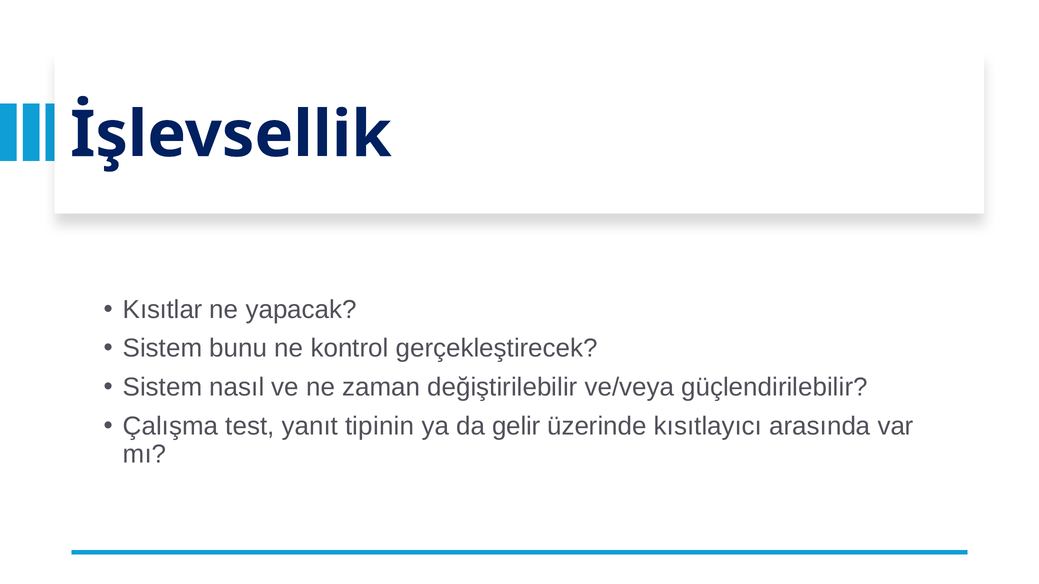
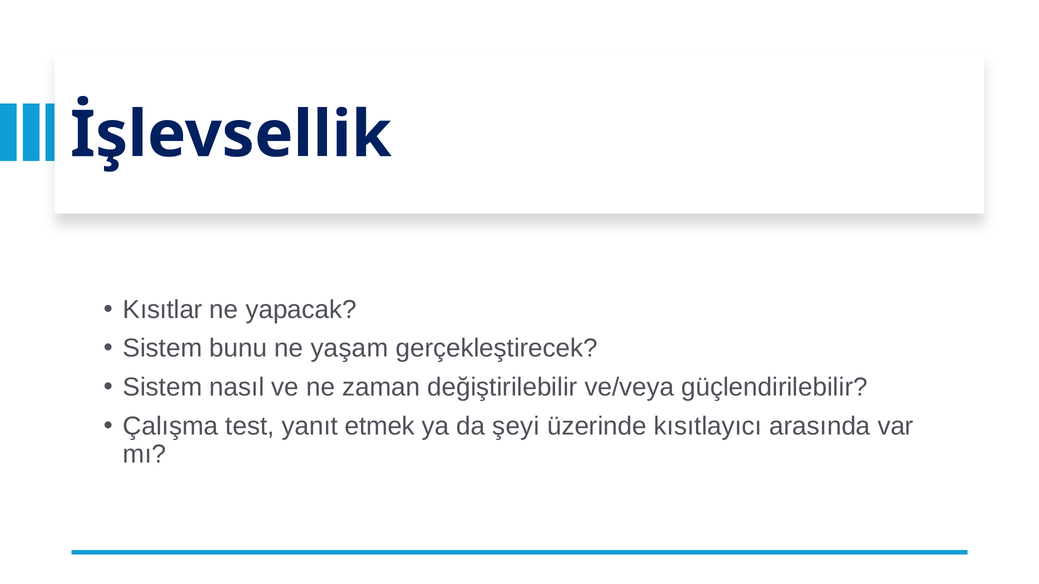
kontrol: kontrol -> yaşam
tipinin: tipinin -> etmek
gelir: gelir -> şeyi
